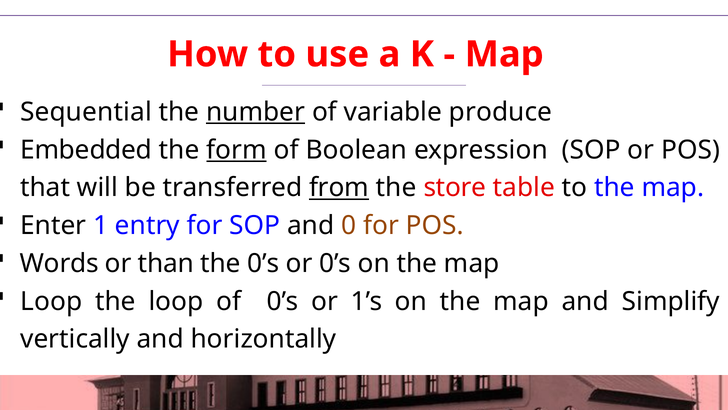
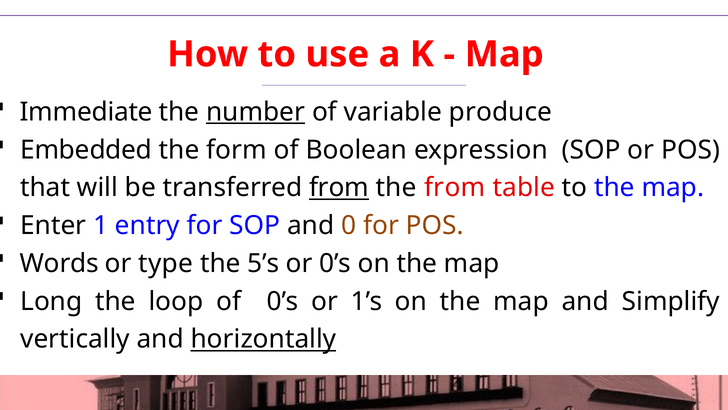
Sequential: Sequential -> Immediate
form underline: present -> none
the store: store -> from
than: than -> type
the 0’s: 0’s -> 5’s
Loop at (51, 301): Loop -> Long
horizontally underline: none -> present
